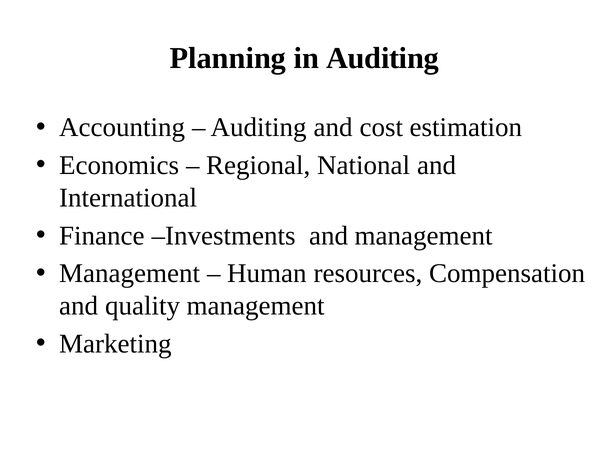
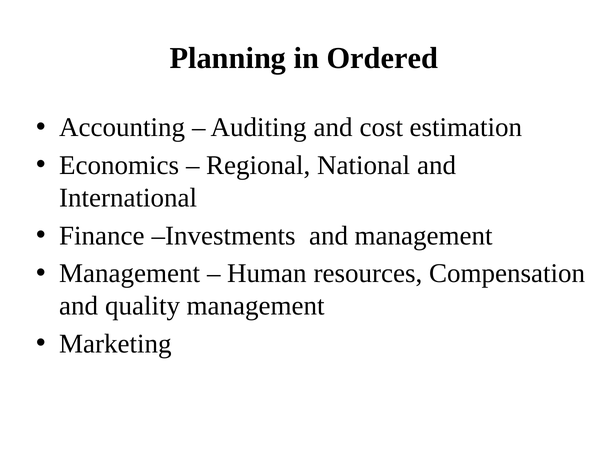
in Auditing: Auditing -> Ordered
